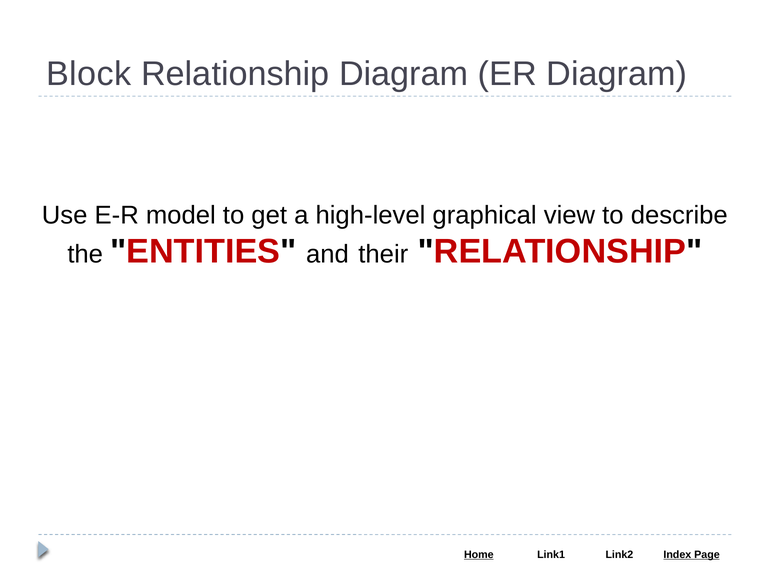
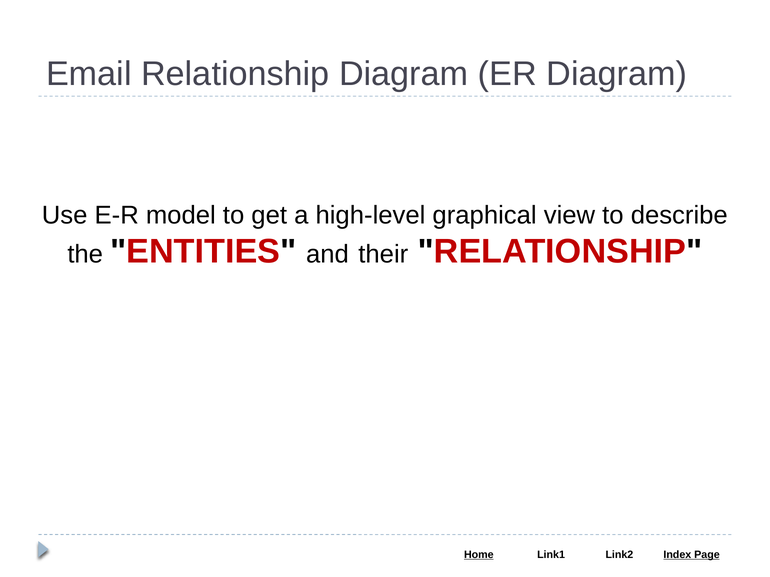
Block: Block -> Email
